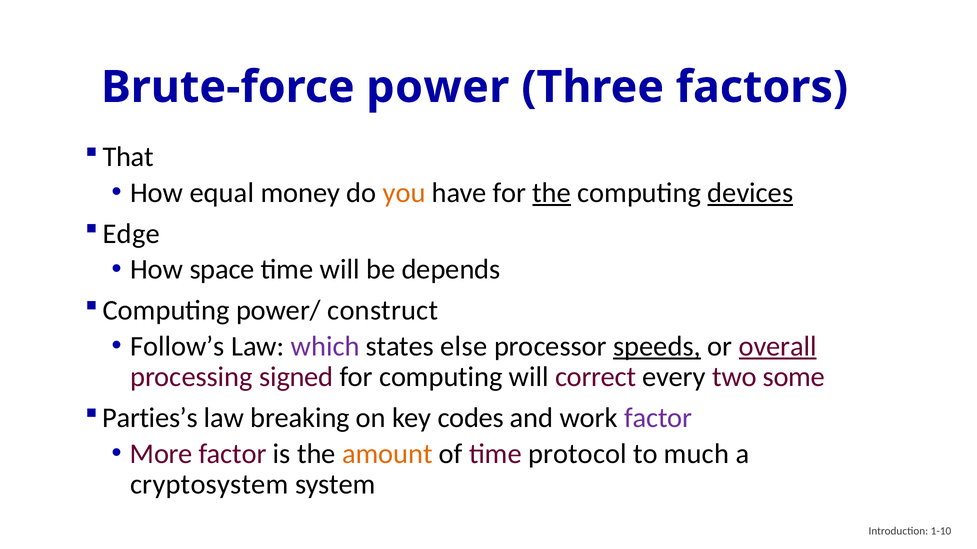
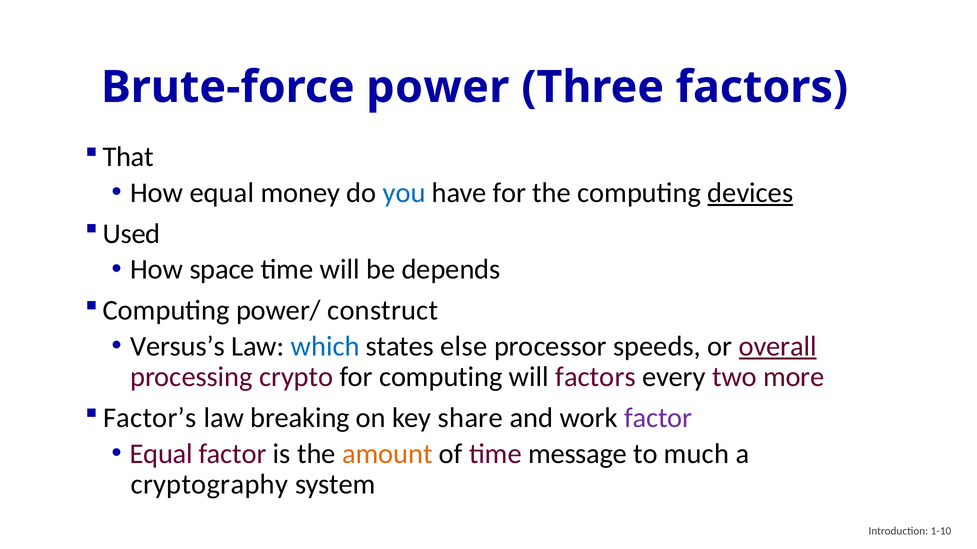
you colour: orange -> blue
the at (552, 193) underline: present -> none
Edge: Edge -> Used
Follow’s: Follow’s -> Versus’s
which colour: purple -> blue
speeds underline: present -> none
signed: signed -> crypto
will correct: correct -> factors
some: some -> more
Parties’s: Parties’s -> Factor’s
codes: codes -> share
More at (161, 454): More -> Equal
protocol: protocol -> message
cryptosystem: cryptosystem -> cryptography
